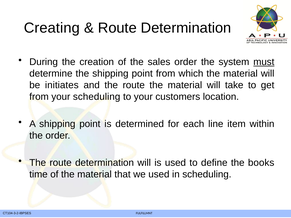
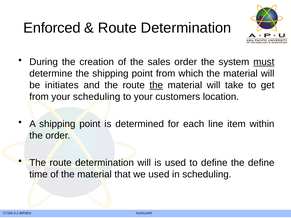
Creating: Creating -> Enforced
the at (156, 85) underline: none -> present
the books: books -> define
